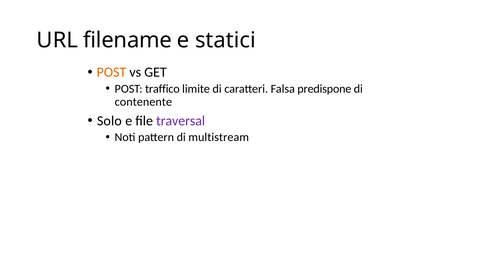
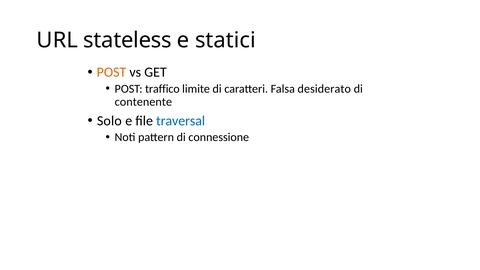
filename: filename -> stateless
predispone: predispone -> desiderato
traversal colour: purple -> blue
multistream: multistream -> connessione
